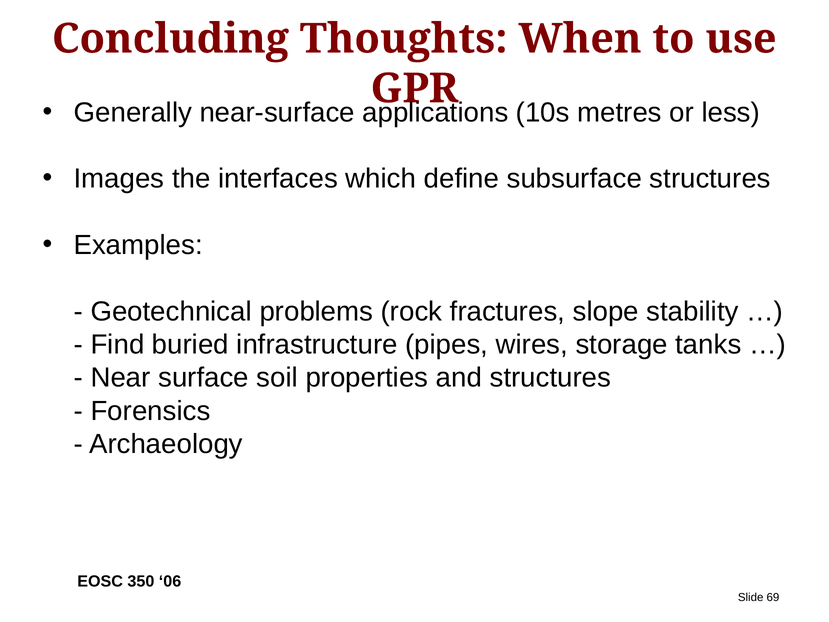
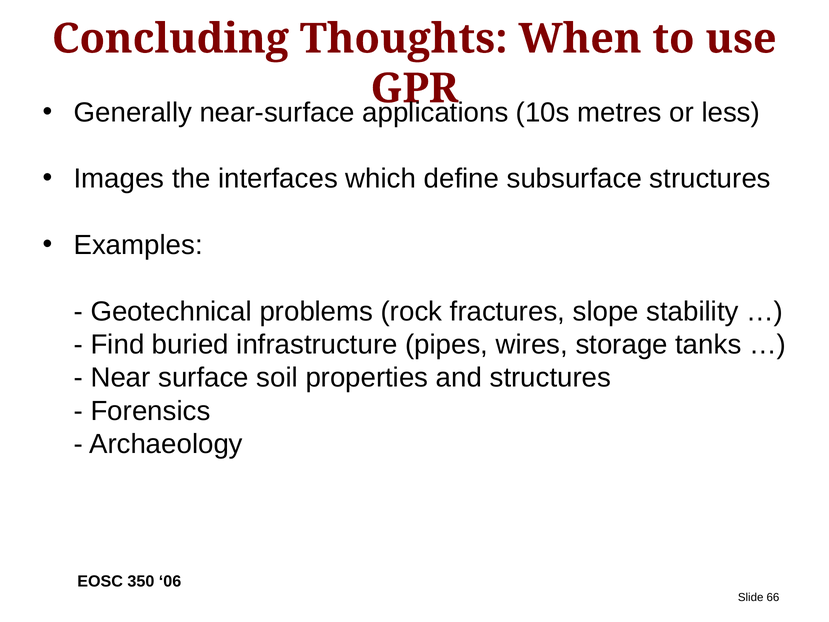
69: 69 -> 66
